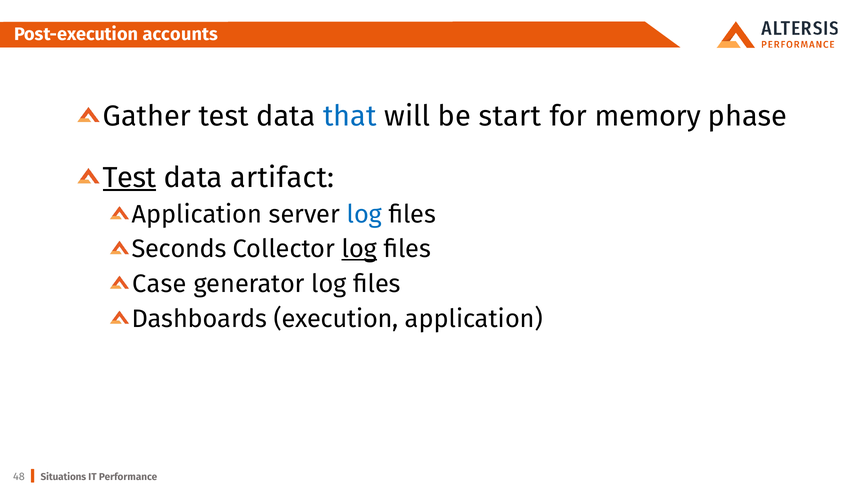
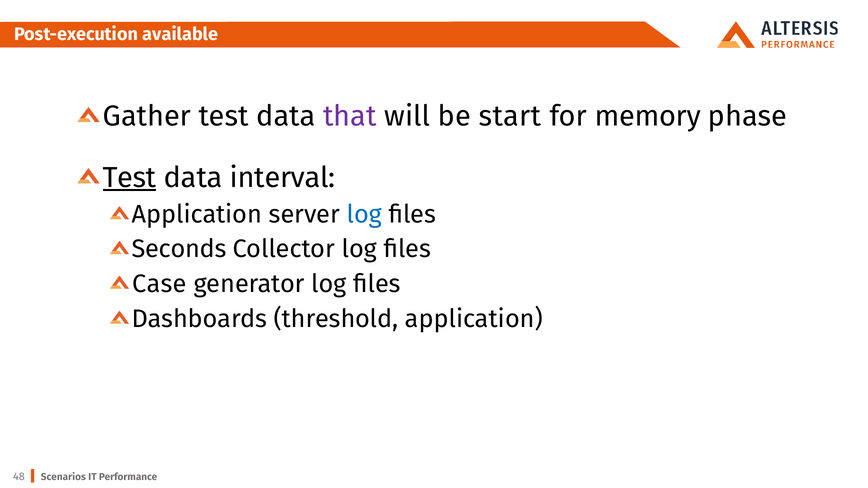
accounts: accounts -> available
that colour: blue -> purple
artifact: artifact -> interval
log at (359, 249) underline: present -> none
execution: execution -> threshold
Situations: Situations -> Scenarios
